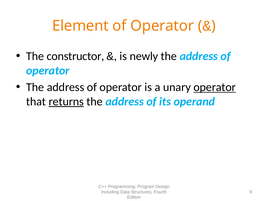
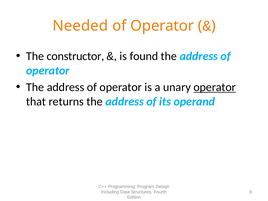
Element: Element -> Needed
newly: newly -> found
returns underline: present -> none
